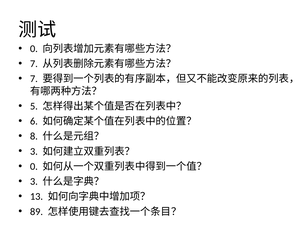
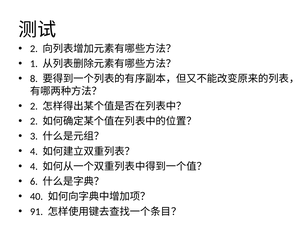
0 at (34, 49): 0 -> 2
7 at (34, 64): 7 -> 1
7 at (34, 79): 7 -> 8
5 at (34, 106): 5 -> 2
6 at (34, 121): 6 -> 2
8: 8 -> 3
3 at (34, 151): 3 -> 4
0 at (34, 166): 0 -> 4
3 at (34, 182): 3 -> 6
13: 13 -> 40
89: 89 -> 91
